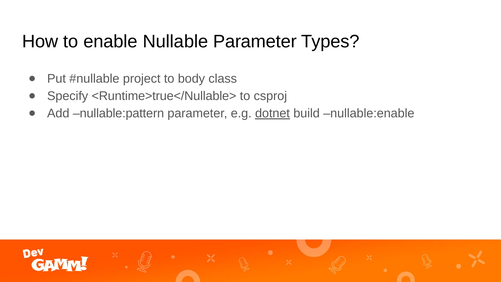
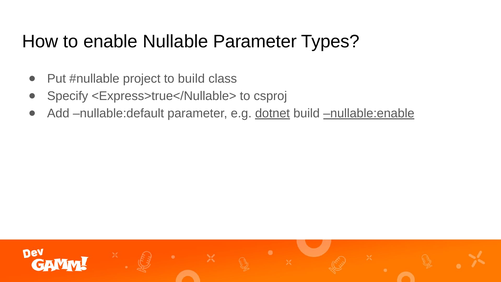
to body: body -> build
<Runtime>true</Nullable>: <Runtime>true</Nullable> -> <Express>true</Nullable>
nullable:pattern: nullable:pattern -> nullable:default
nullable:enable underline: none -> present
